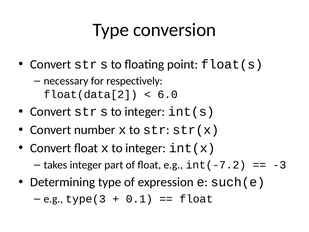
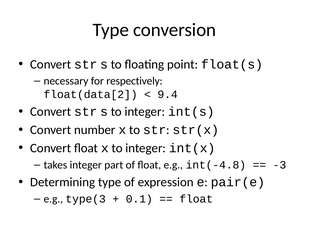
6.0: 6.0 -> 9.4
int(-7.2: int(-7.2 -> int(-4.8
such(e: such(e -> pair(e
